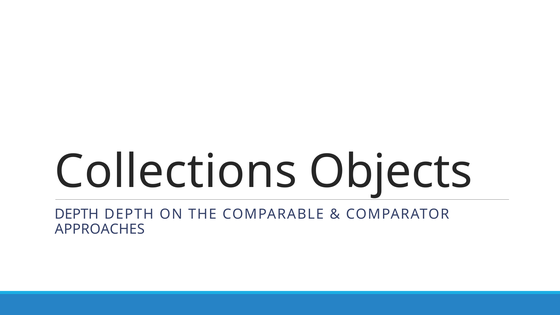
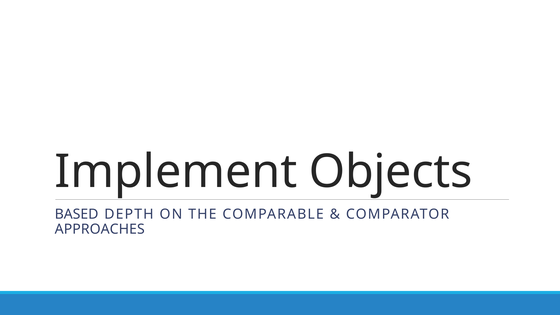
Collections: Collections -> Implement
DEPTH at (77, 214): DEPTH -> BASED
